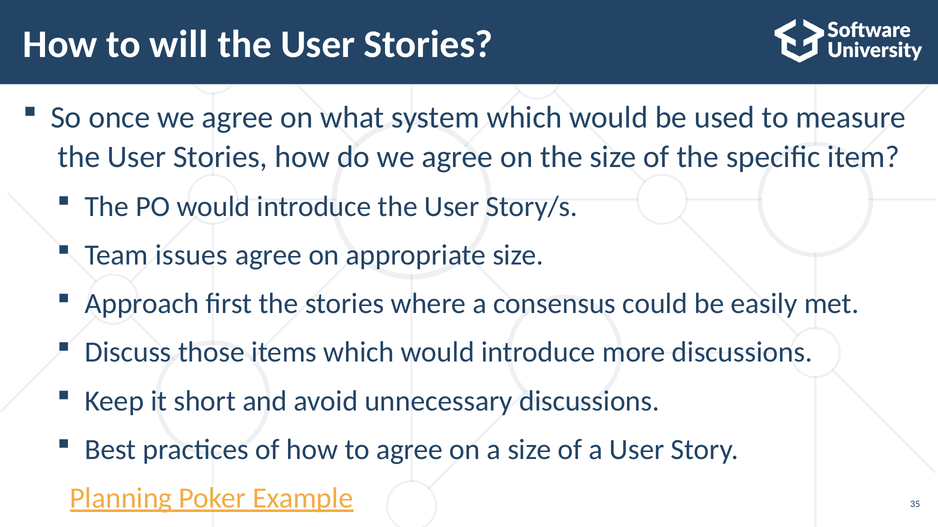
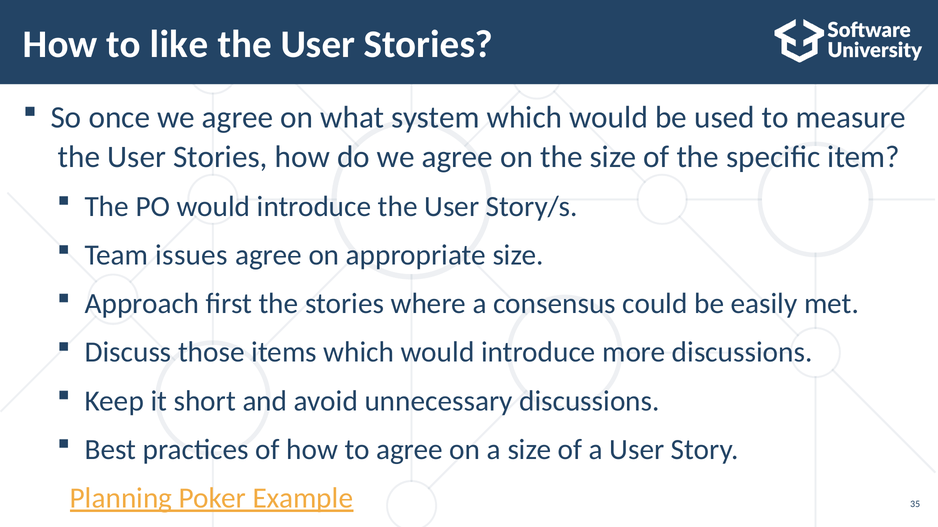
will: will -> like
